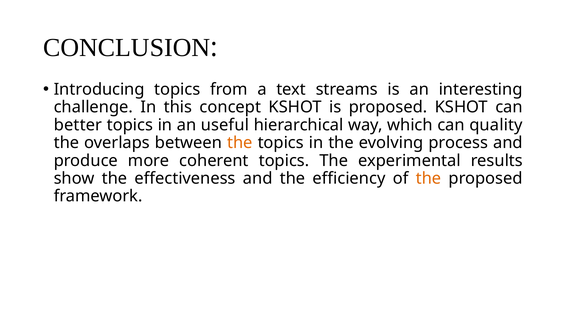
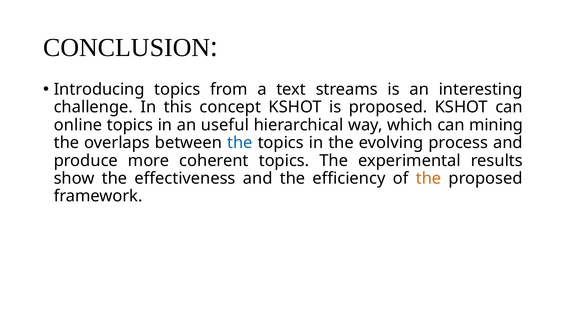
better: better -> online
quality: quality -> mining
the at (240, 143) colour: orange -> blue
